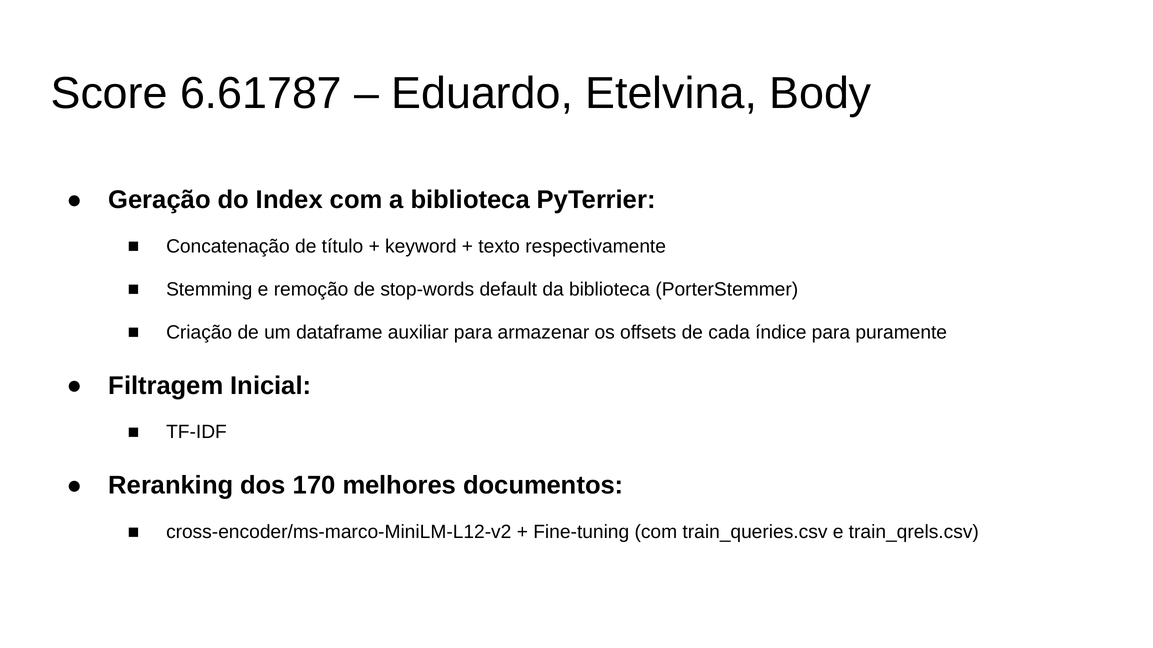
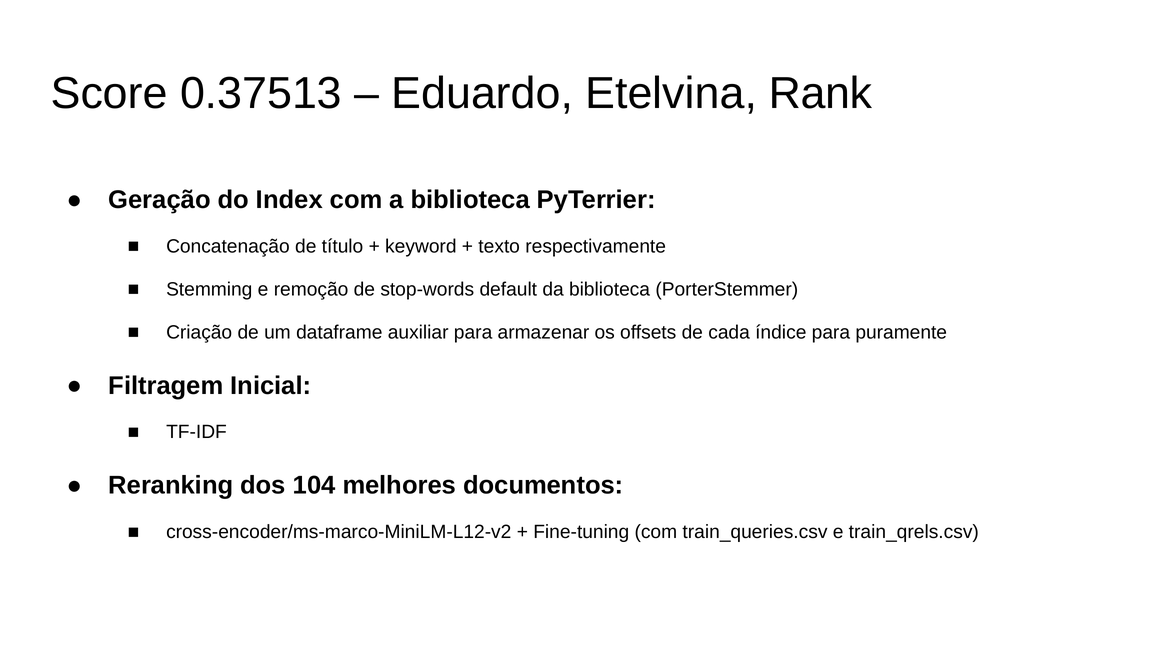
6.61787: 6.61787 -> 0.37513
Body: Body -> Rank
170: 170 -> 104
